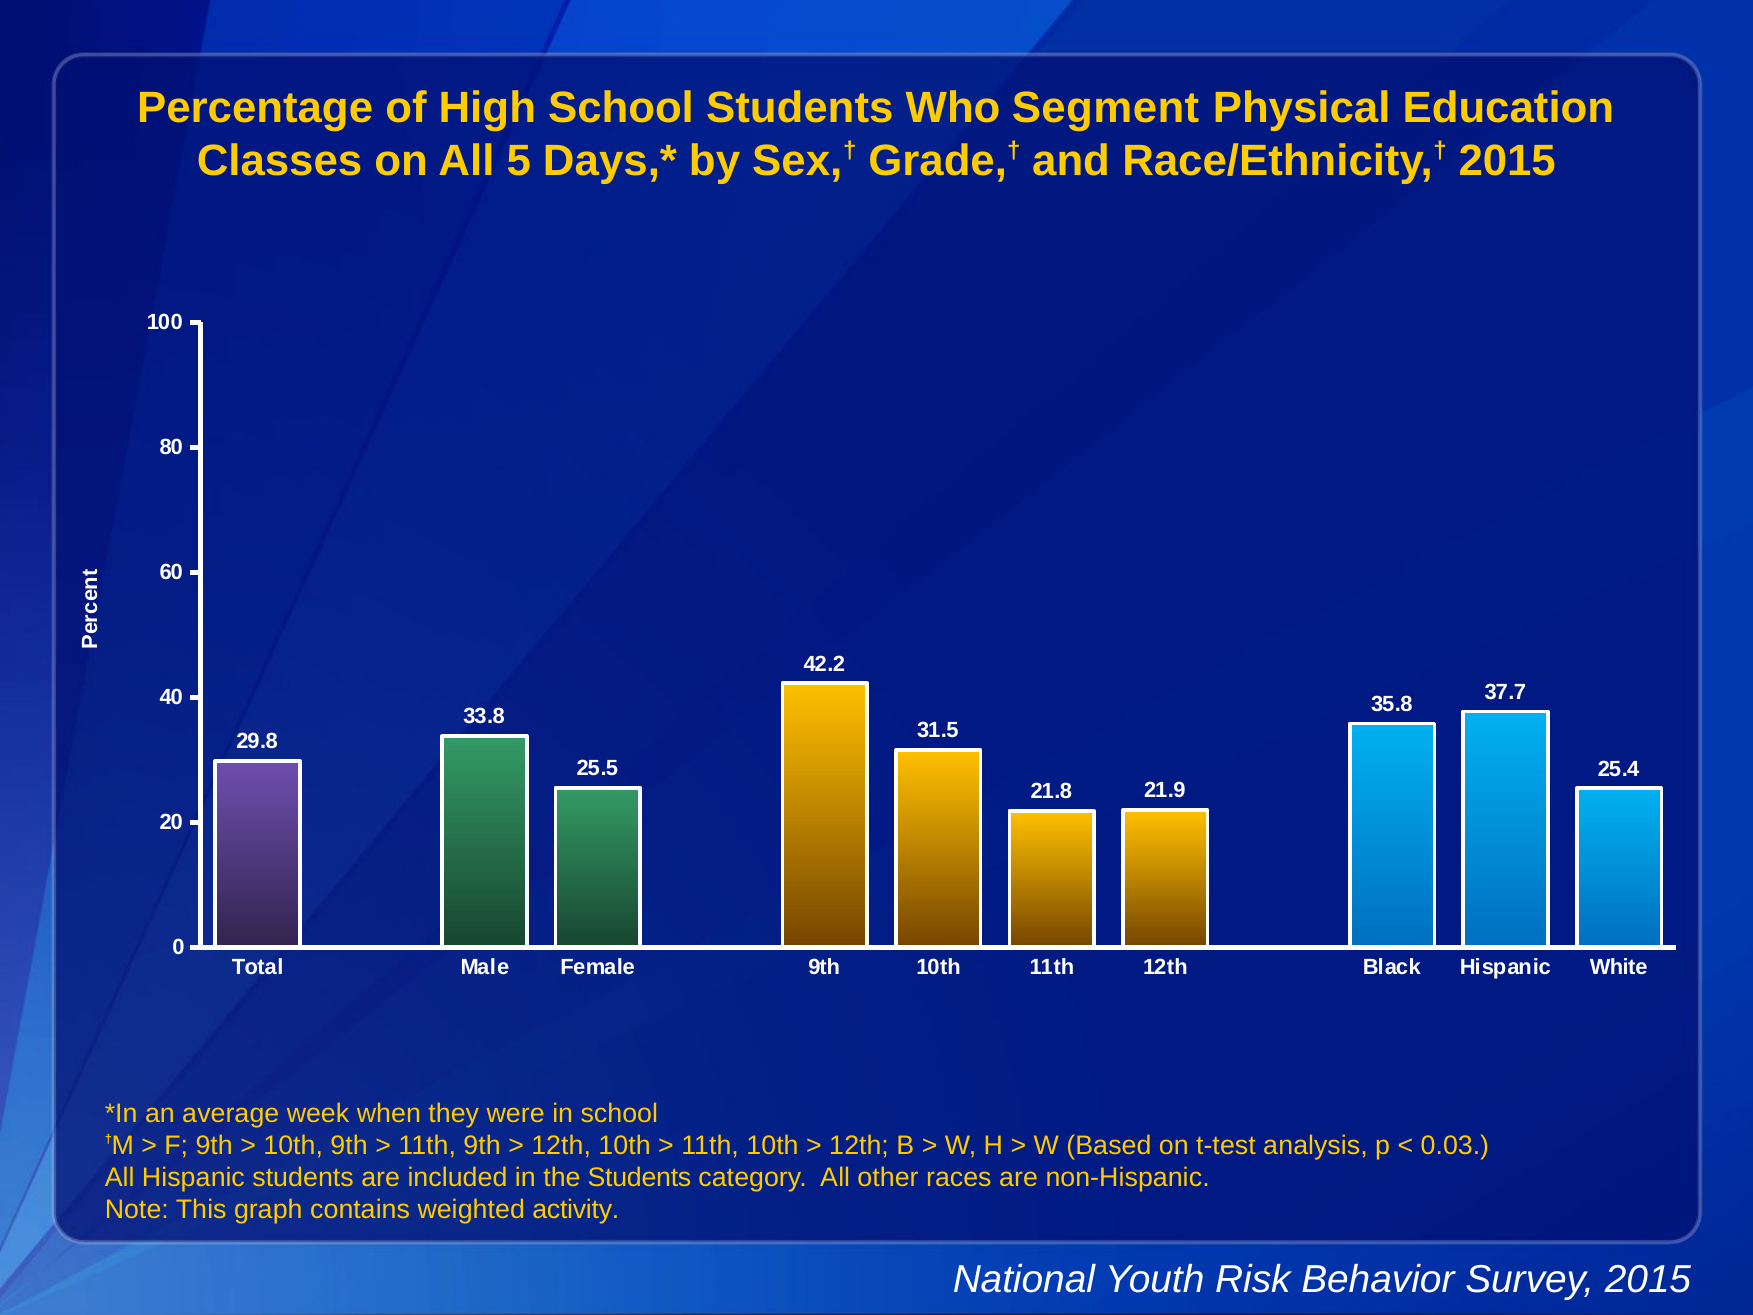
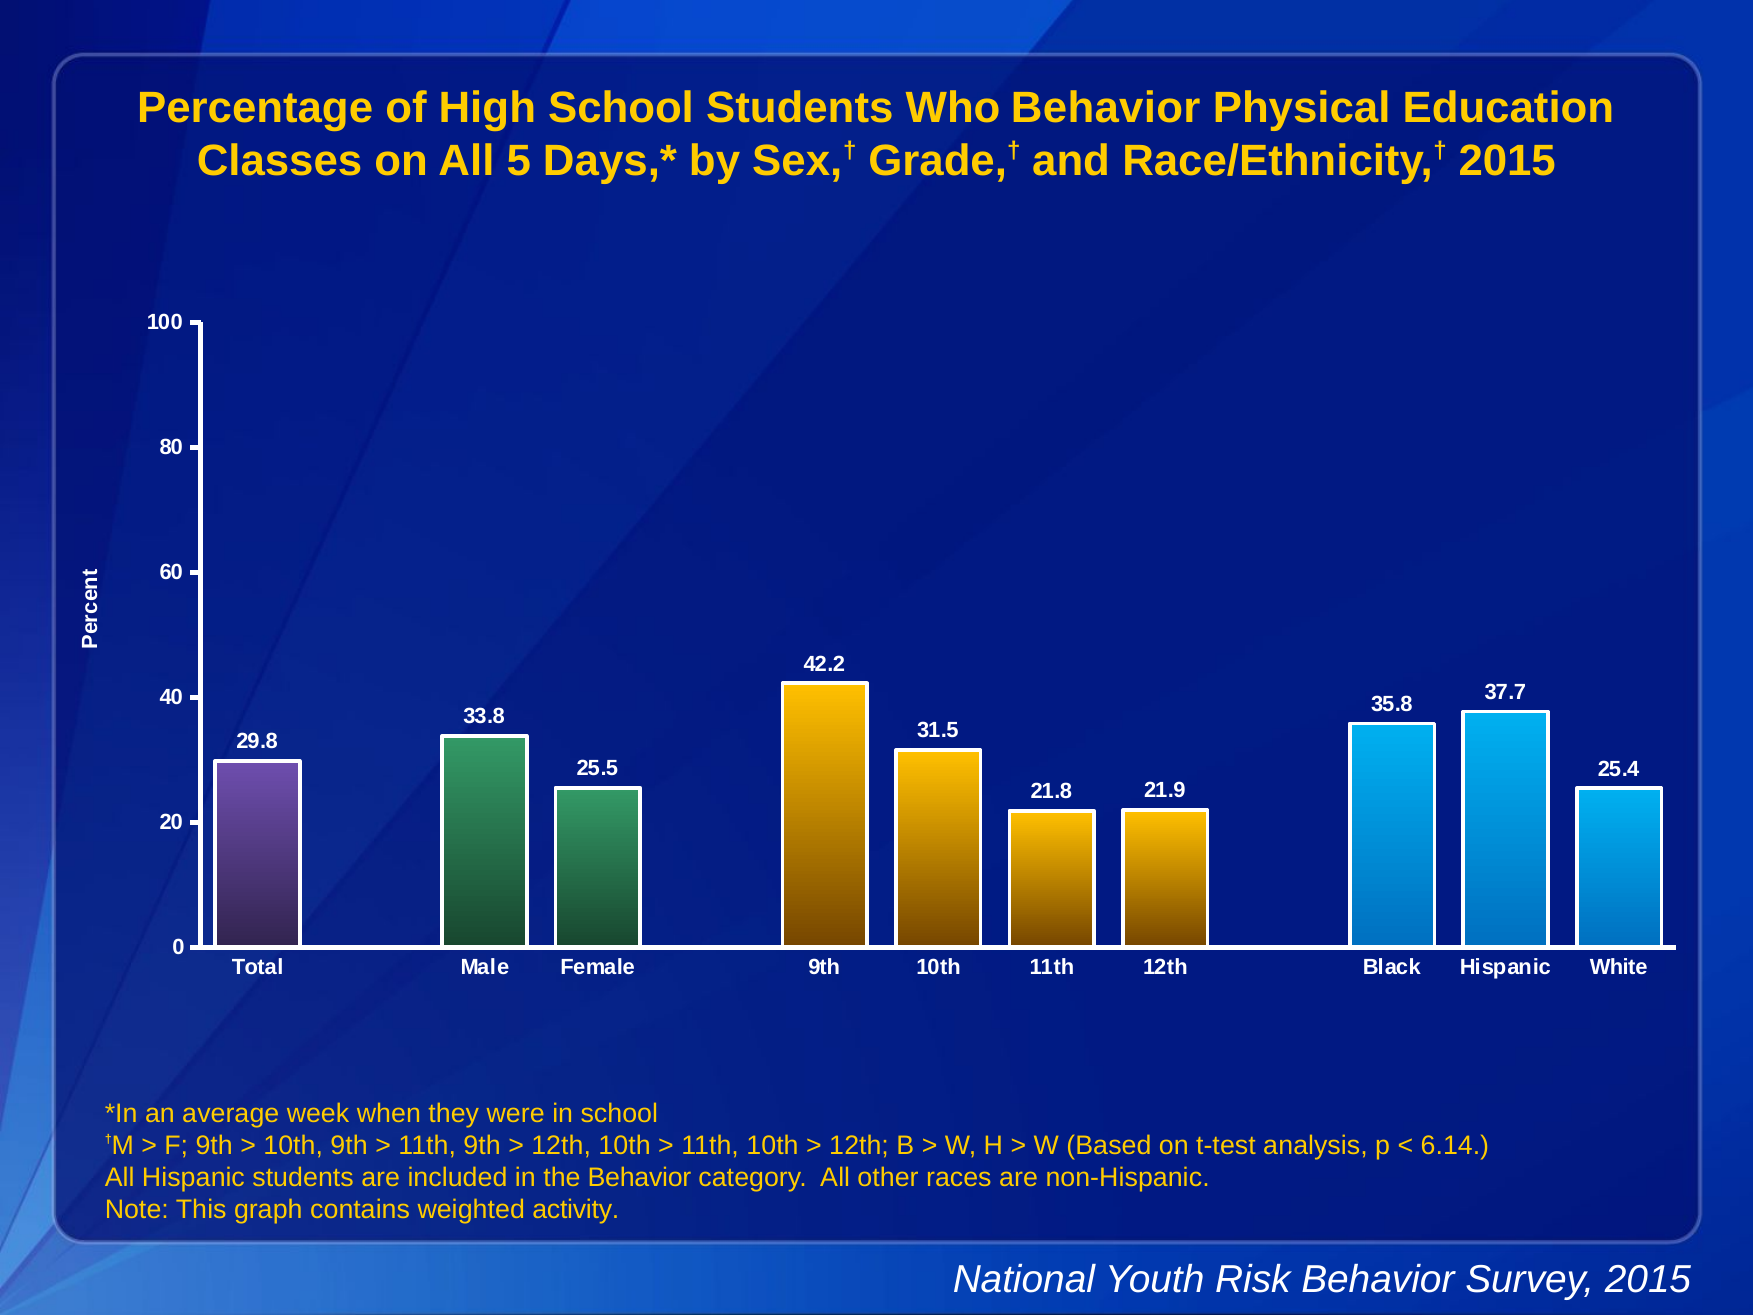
Who Segment: Segment -> Behavior
0.03: 0.03 -> 6.14
the Students: Students -> Behavior
